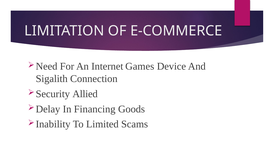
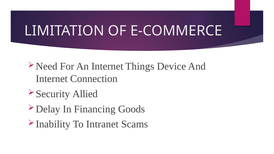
Games: Games -> Things
Sigalith at (52, 79): Sigalith -> Internet
Limited: Limited -> Intranet
